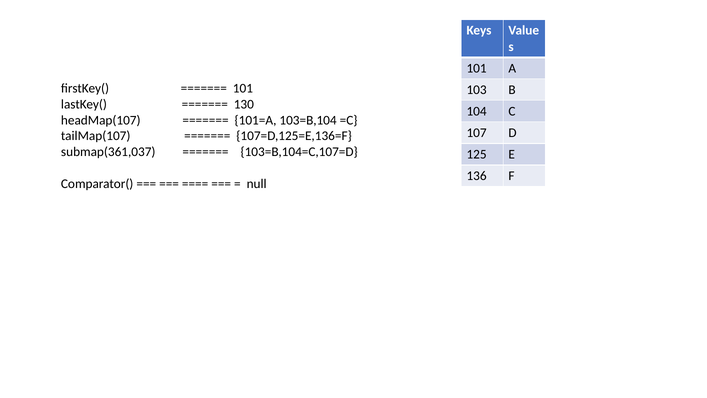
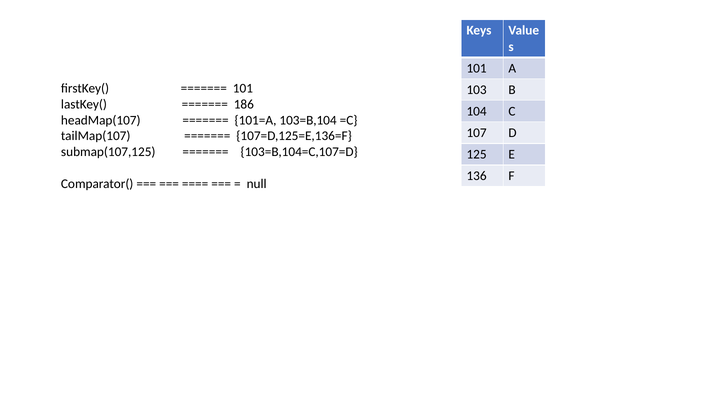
130: 130 -> 186
submap(361,037: submap(361,037 -> submap(107,125
